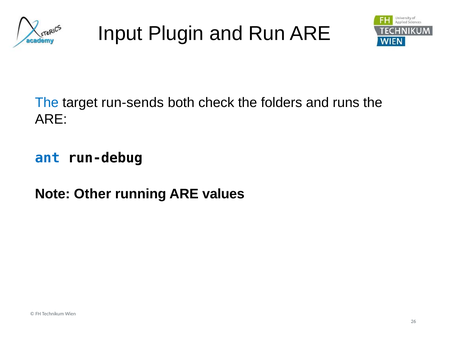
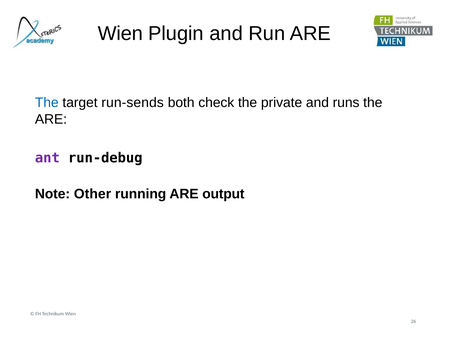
Input at (120, 33): Input -> Wien
folders: folders -> private
ant colour: blue -> purple
values: values -> output
